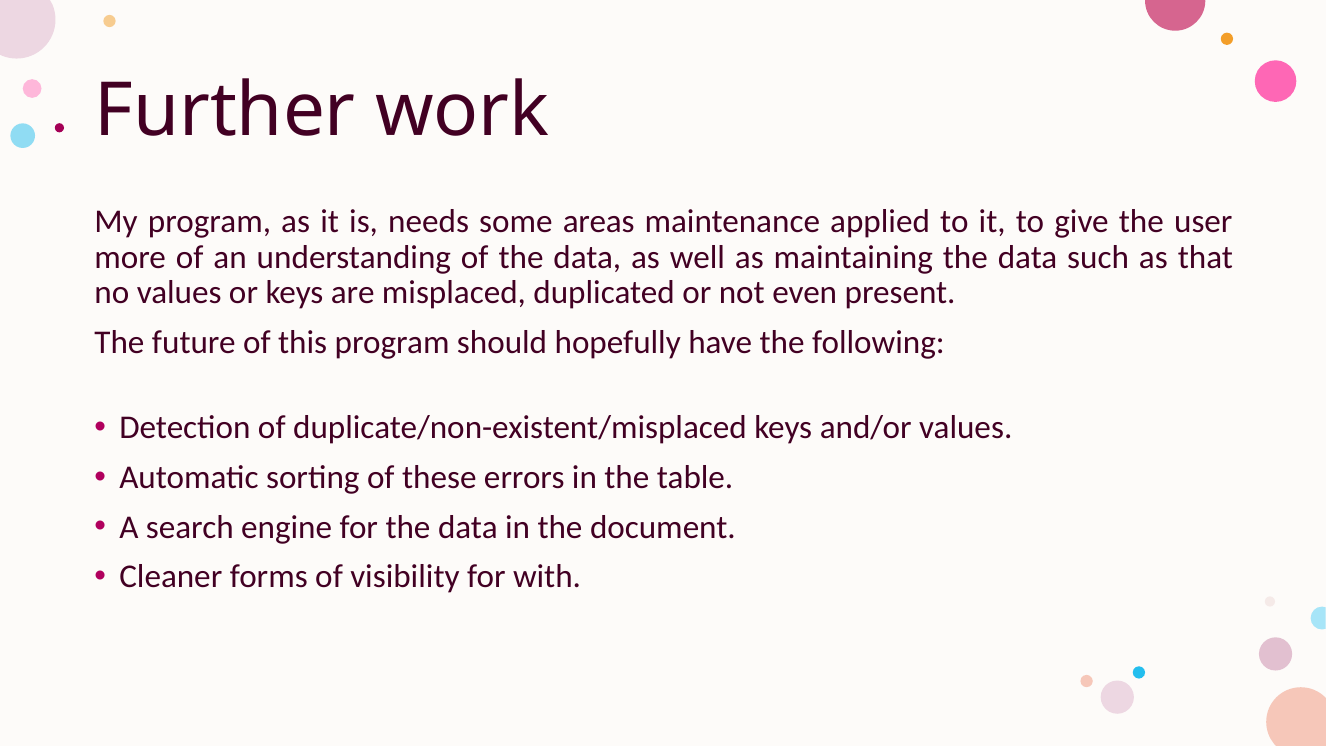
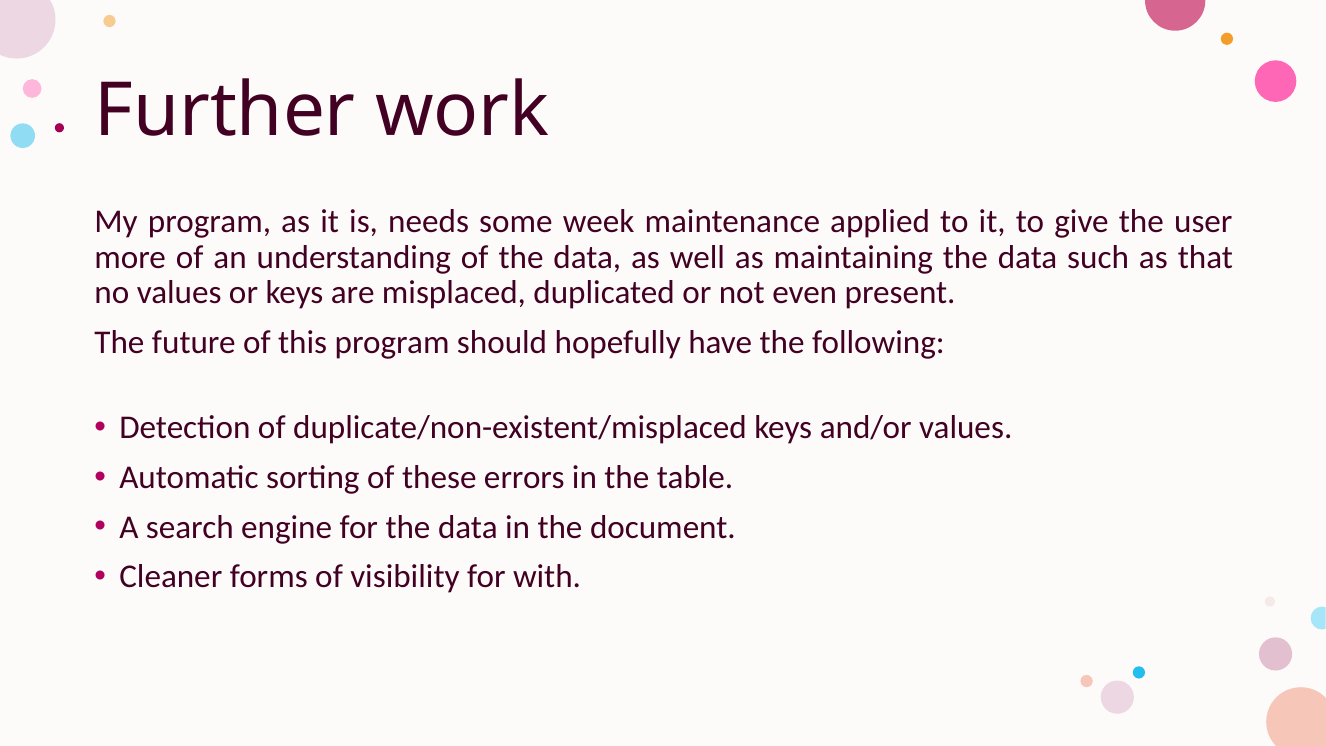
areas: areas -> week
